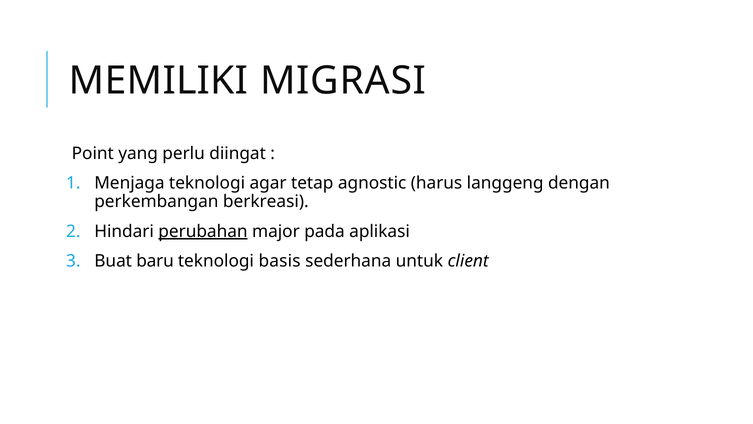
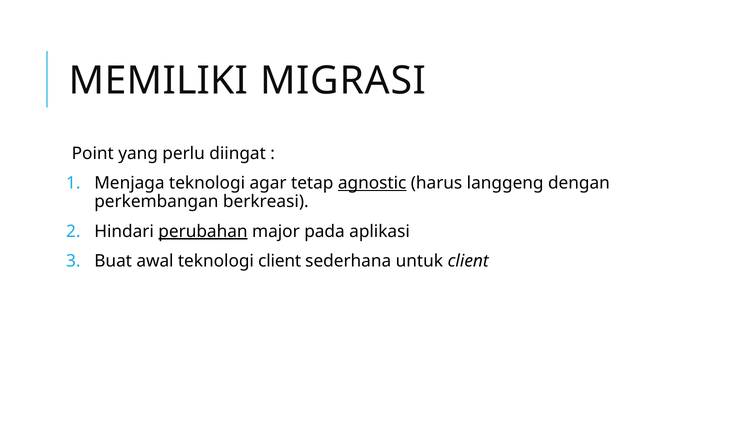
agnostic underline: none -> present
baru: baru -> awal
teknologi basis: basis -> client
